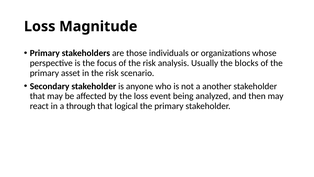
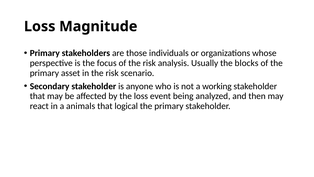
another: another -> working
through: through -> animals
